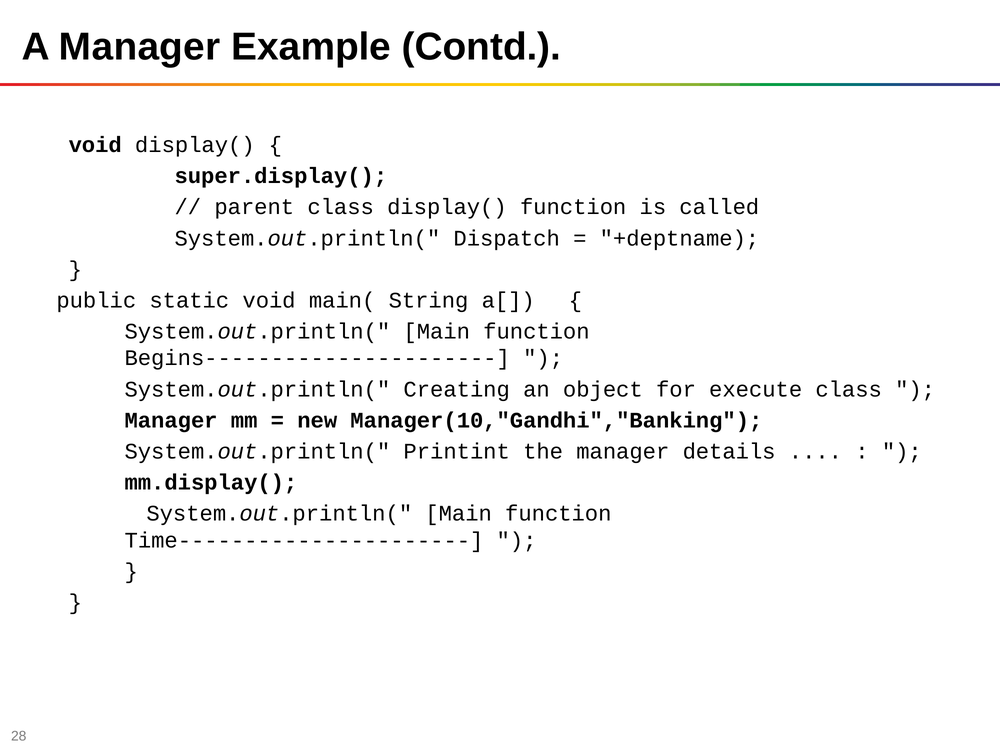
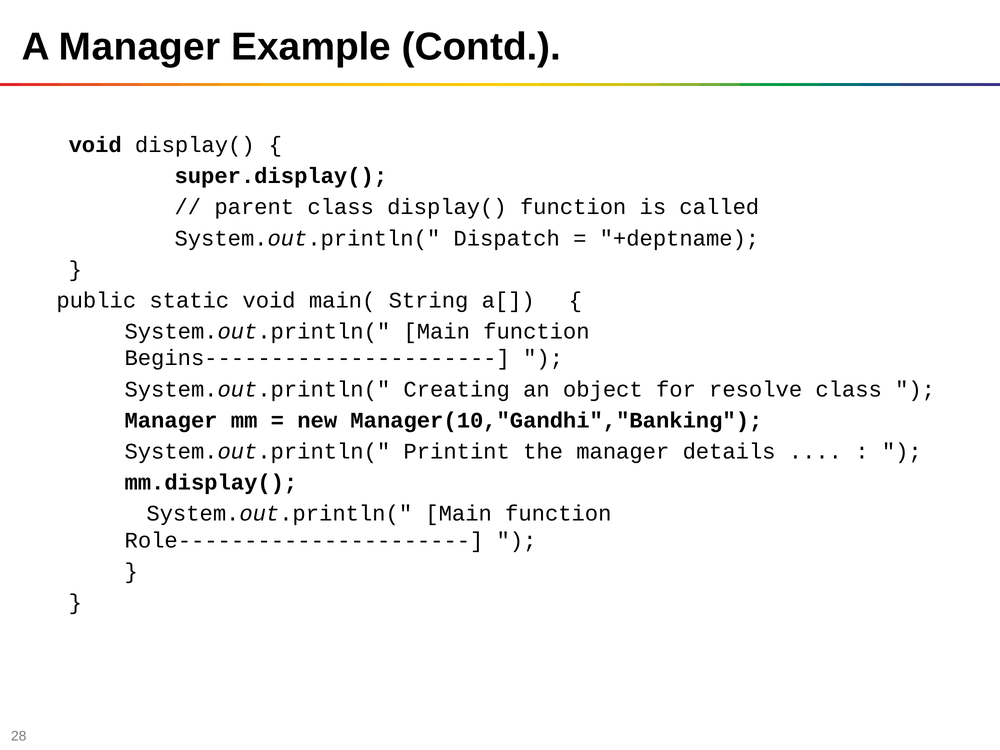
execute: execute -> resolve
Time----------------------: Time---------------------- -> Role----------------------
